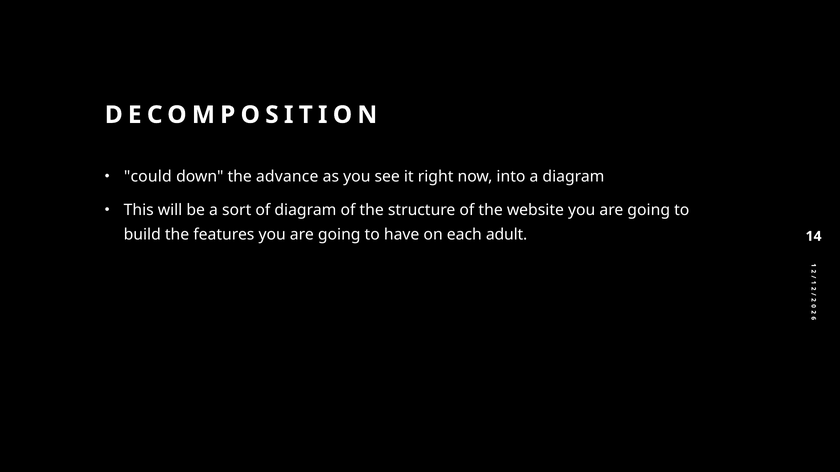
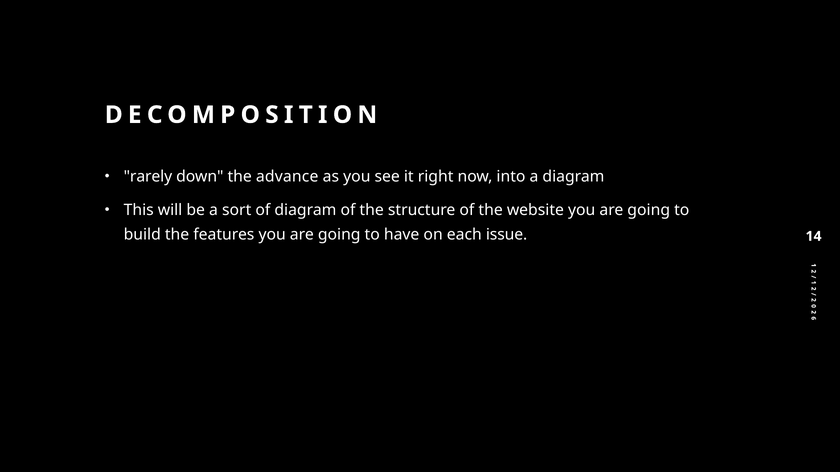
could: could -> rarely
adult: adult -> issue
